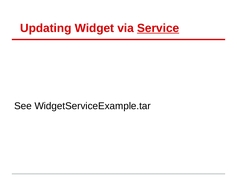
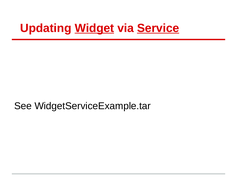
Widget underline: none -> present
